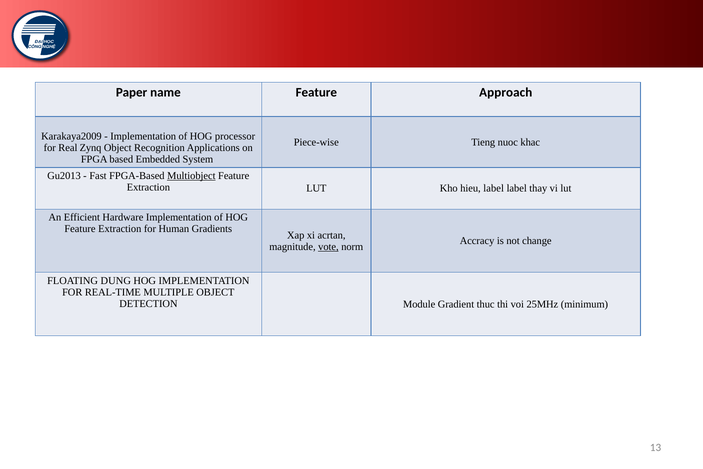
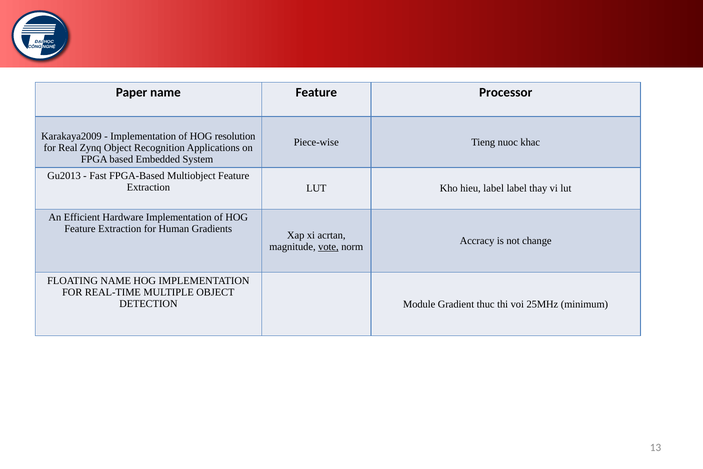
Approach: Approach -> Processor
processor: processor -> resolution
Multiobject underline: present -> none
FLOATING DUNG: DUNG -> NAME
